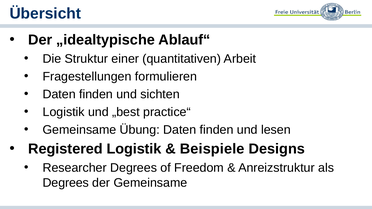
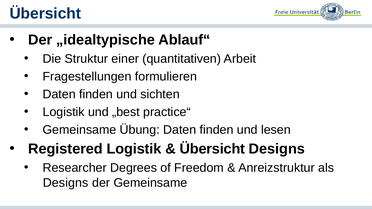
Beispiele at (212, 149): Beispiele -> Übersicht
Degrees at (66, 183): Degrees -> Designs
